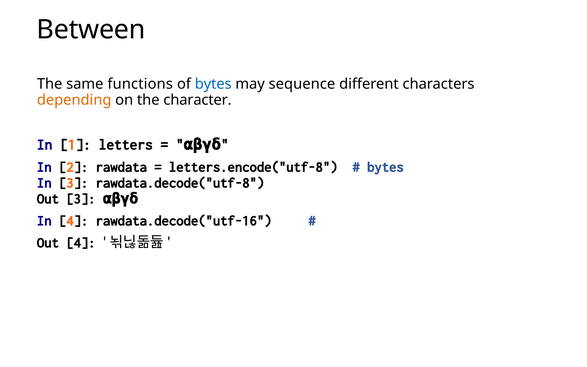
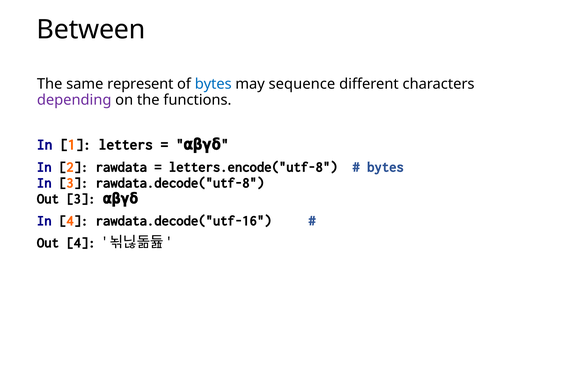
functions: functions -> represent
depending colour: orange -> purple
character: character -> functions
